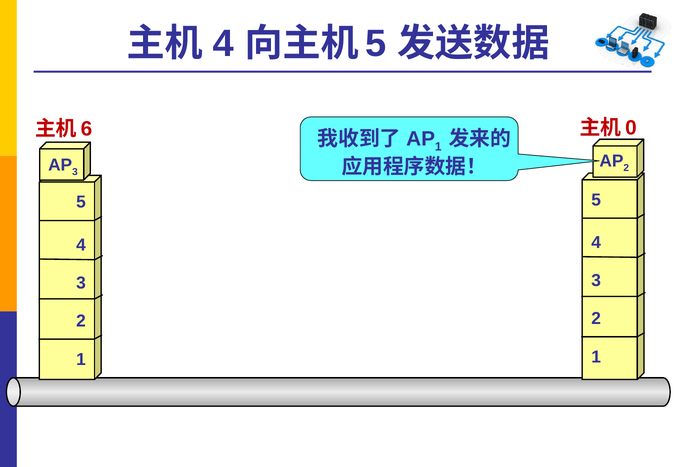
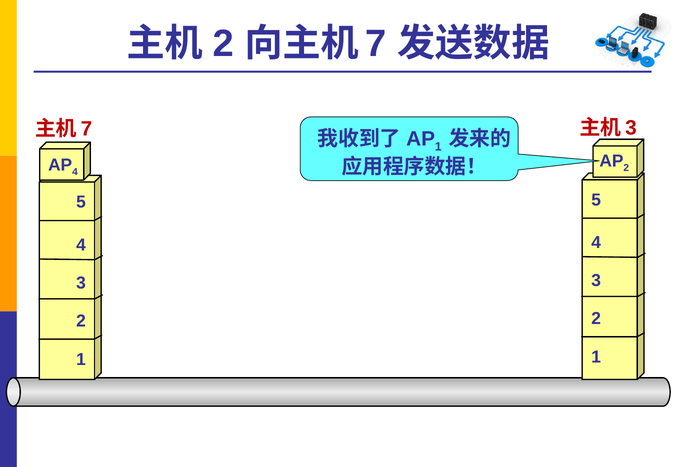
4 at (223, 44): 4 -> 2
5 at (376, 44): 5 -> 7
0 at (631, 128): 0 -> 3
6 at (87, 129): 6 -> 7
3 at (75, 172): 3 -> 4
